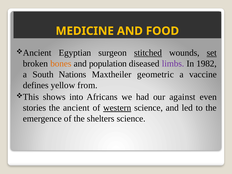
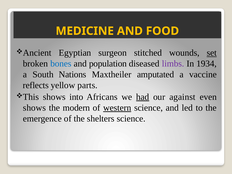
stitched underline: present -> none
bones colour: orange -> blue
1982: 1982 -> 1934
geometric: geometric -> amputated
defines: defines -> reflects
from: from -> parts
had underline: none -> present
stories at (34, 108): stories -> shows
ancient: ancient -> modern
